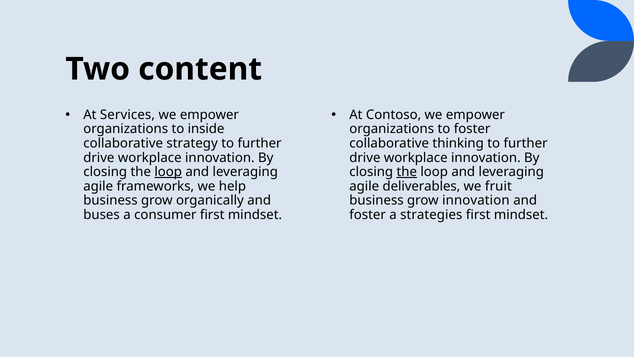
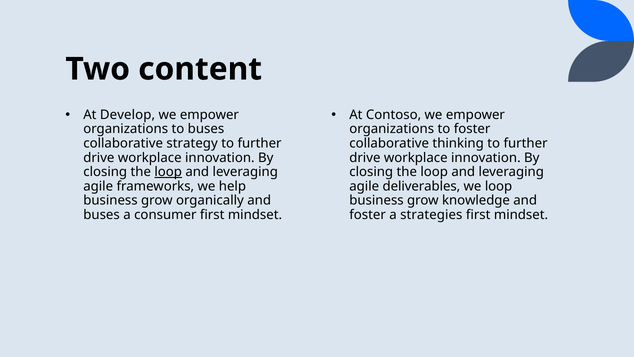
Services: Services -> Develop
to inside: inside -> buses
the at (407, 172) underline: present -> none
we fruit: fruit -> loop
grow innovation: innovation -> knowledge
